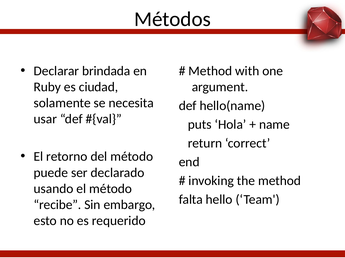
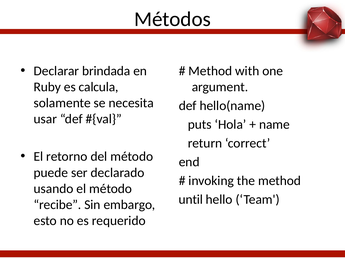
ciudad: ciudad -> calcula
falta: falta -> until
